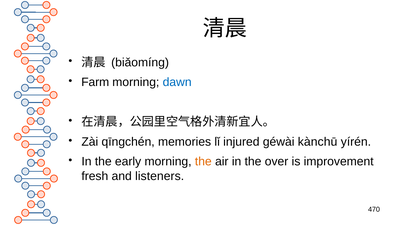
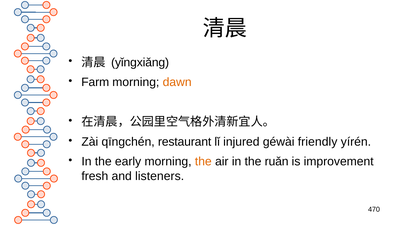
biǎomíng: biǎomíng -> yǐngxiǎng
dawn colour: blue -> orange
memories: memories -> restaurant
kànchū: kànchū -> friendly
over: over -> ruǎn
